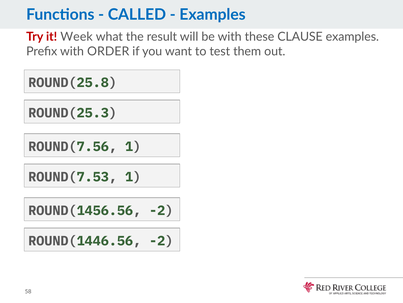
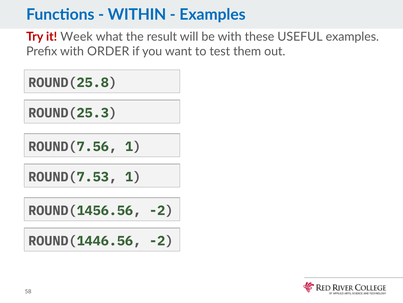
CALLED: CALLED -> WITHIN
CLAUSE: CLAUSE -> USEFUL
